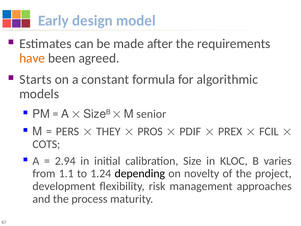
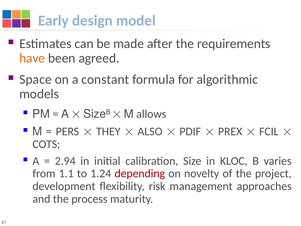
Starts: Starts -> Space
senior: senior -> allows
PROS: PROS -> ALSO
depending colour: black -> red
